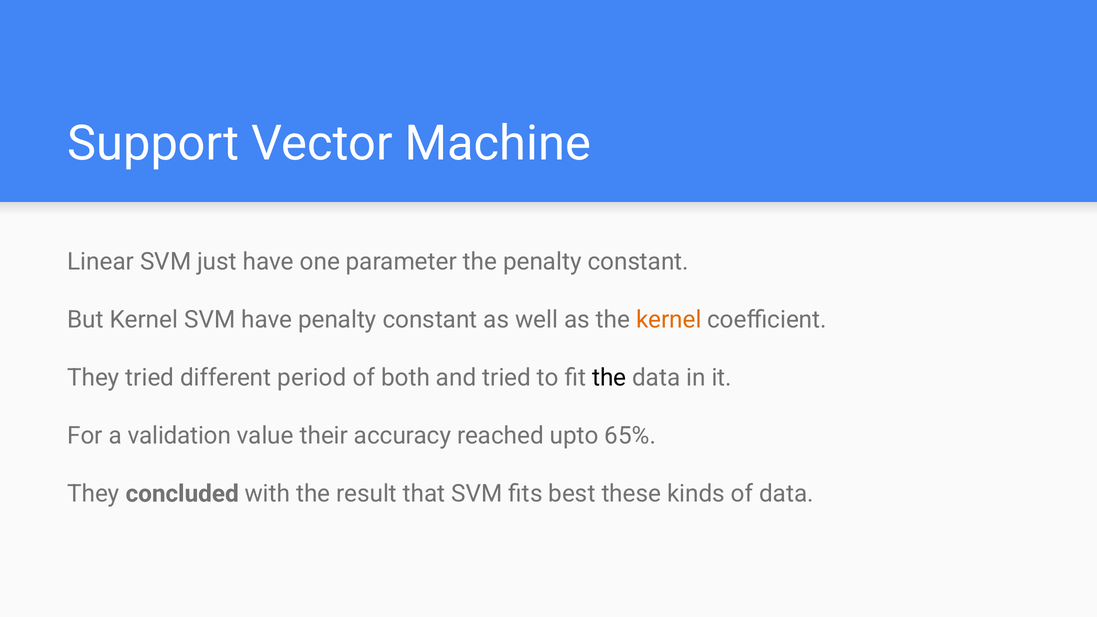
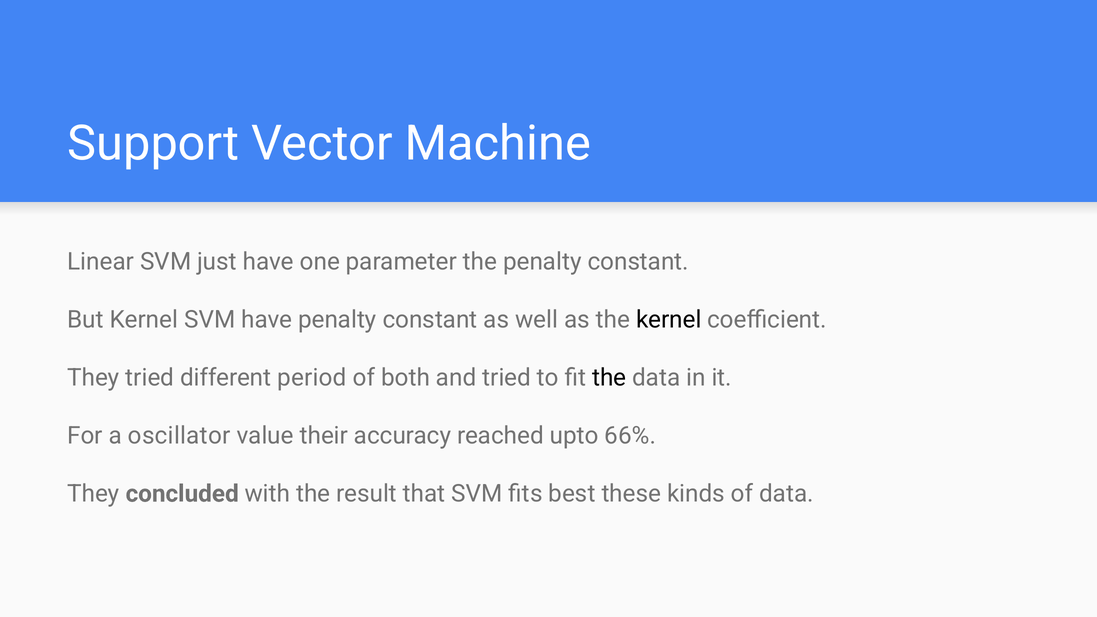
kernel at (669, 320) colour: orange -> black
validation: validation -> oscillator
65%: 65% -> 66%
